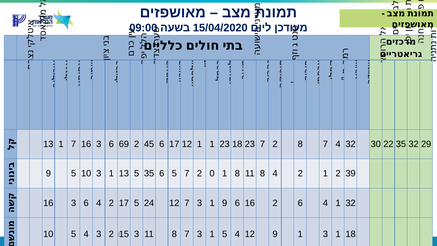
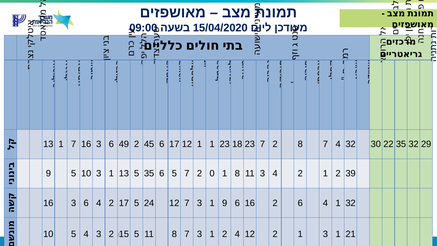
69: 69 -> 49
8 11 8: 8 -> 3
3 at (137, 234): 3 -> 5
3 1 5: 5 -> 2
12 9: 9 -> 2
1 18: 18 -> 21
